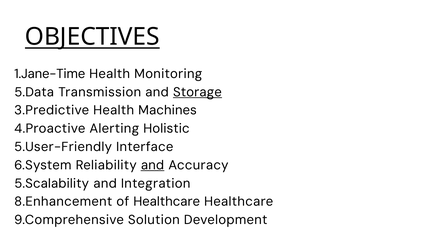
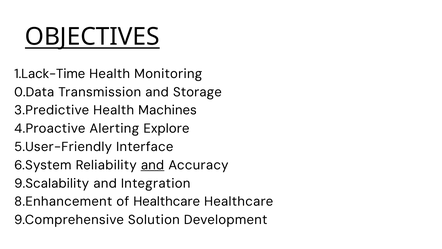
1.Jane-Time: 1.Jane-Time -> 1.Lack-Time
5.Data: 5.Data -> 0.Data
Storage underline: present -> none
Holistic: Holistic -> Explore
5.Scalability: 5.Scalability -> 9.Scalability
